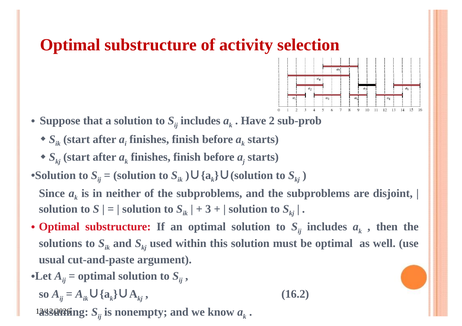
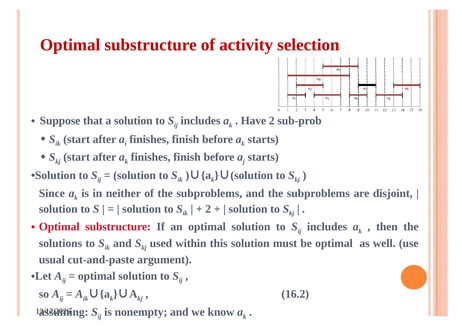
3 at (208, 209): 3 -> 2
